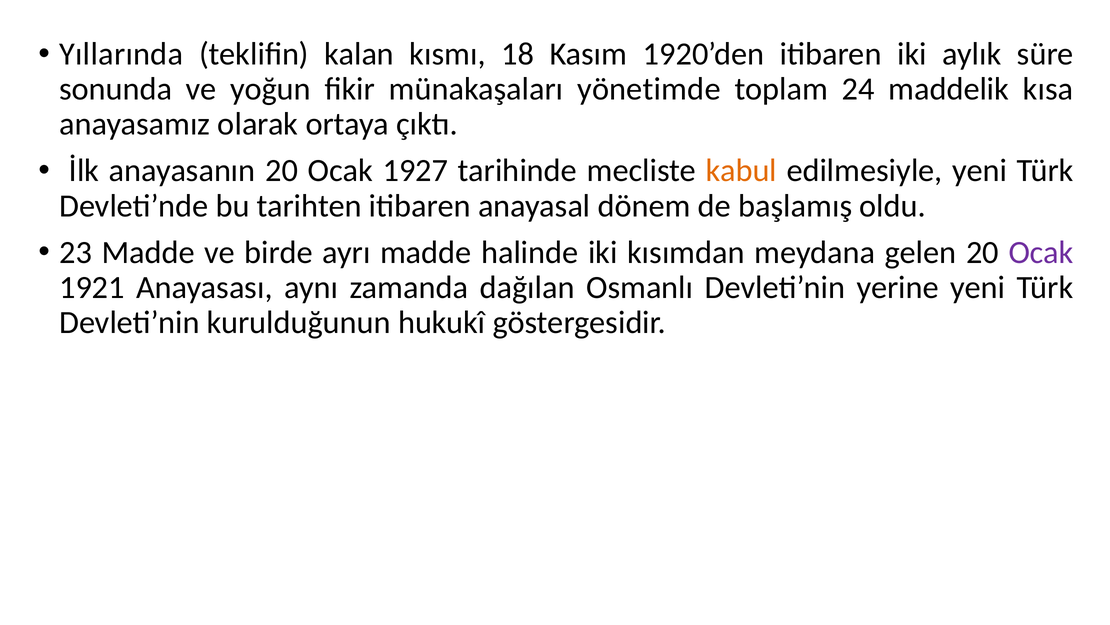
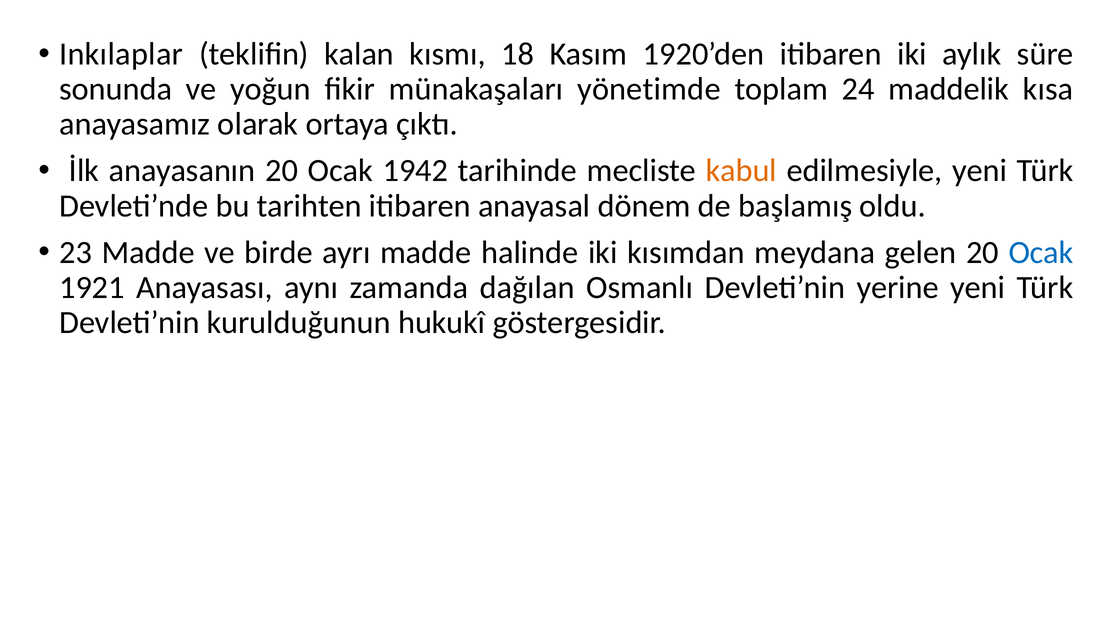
Yıllarında: Yıllarında -> Inkılaplar
1927: 1927 -> 1942
Ocak at (1041, 252) colour: purple -> blue
